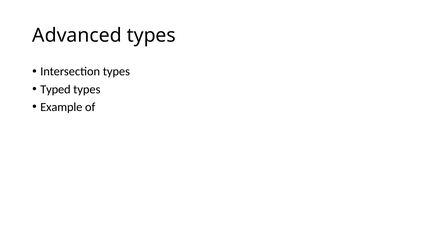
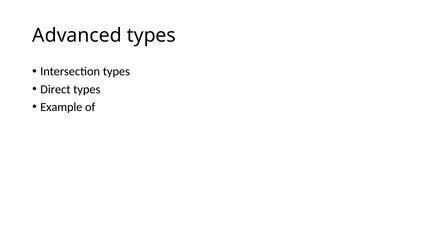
Typed: Typed -> Direct
